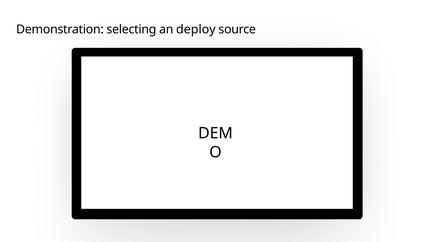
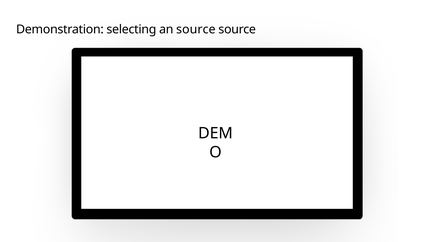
an deploy: deploy -> source
